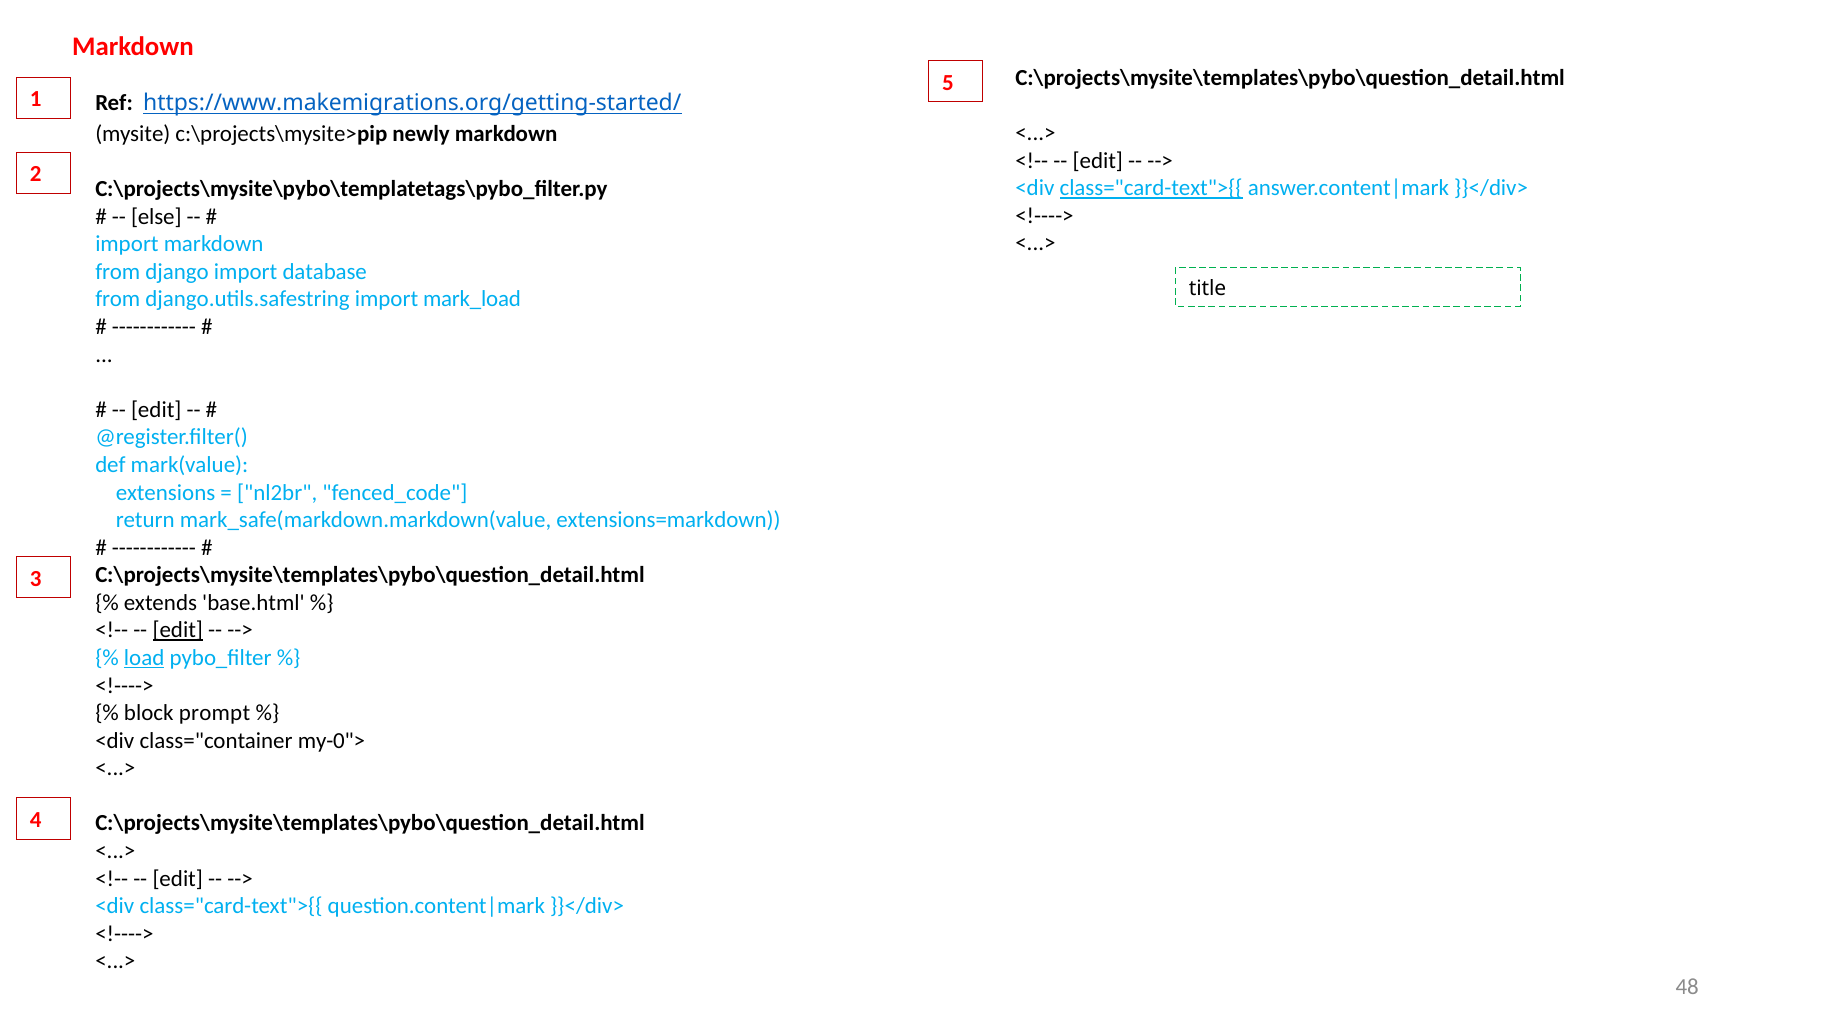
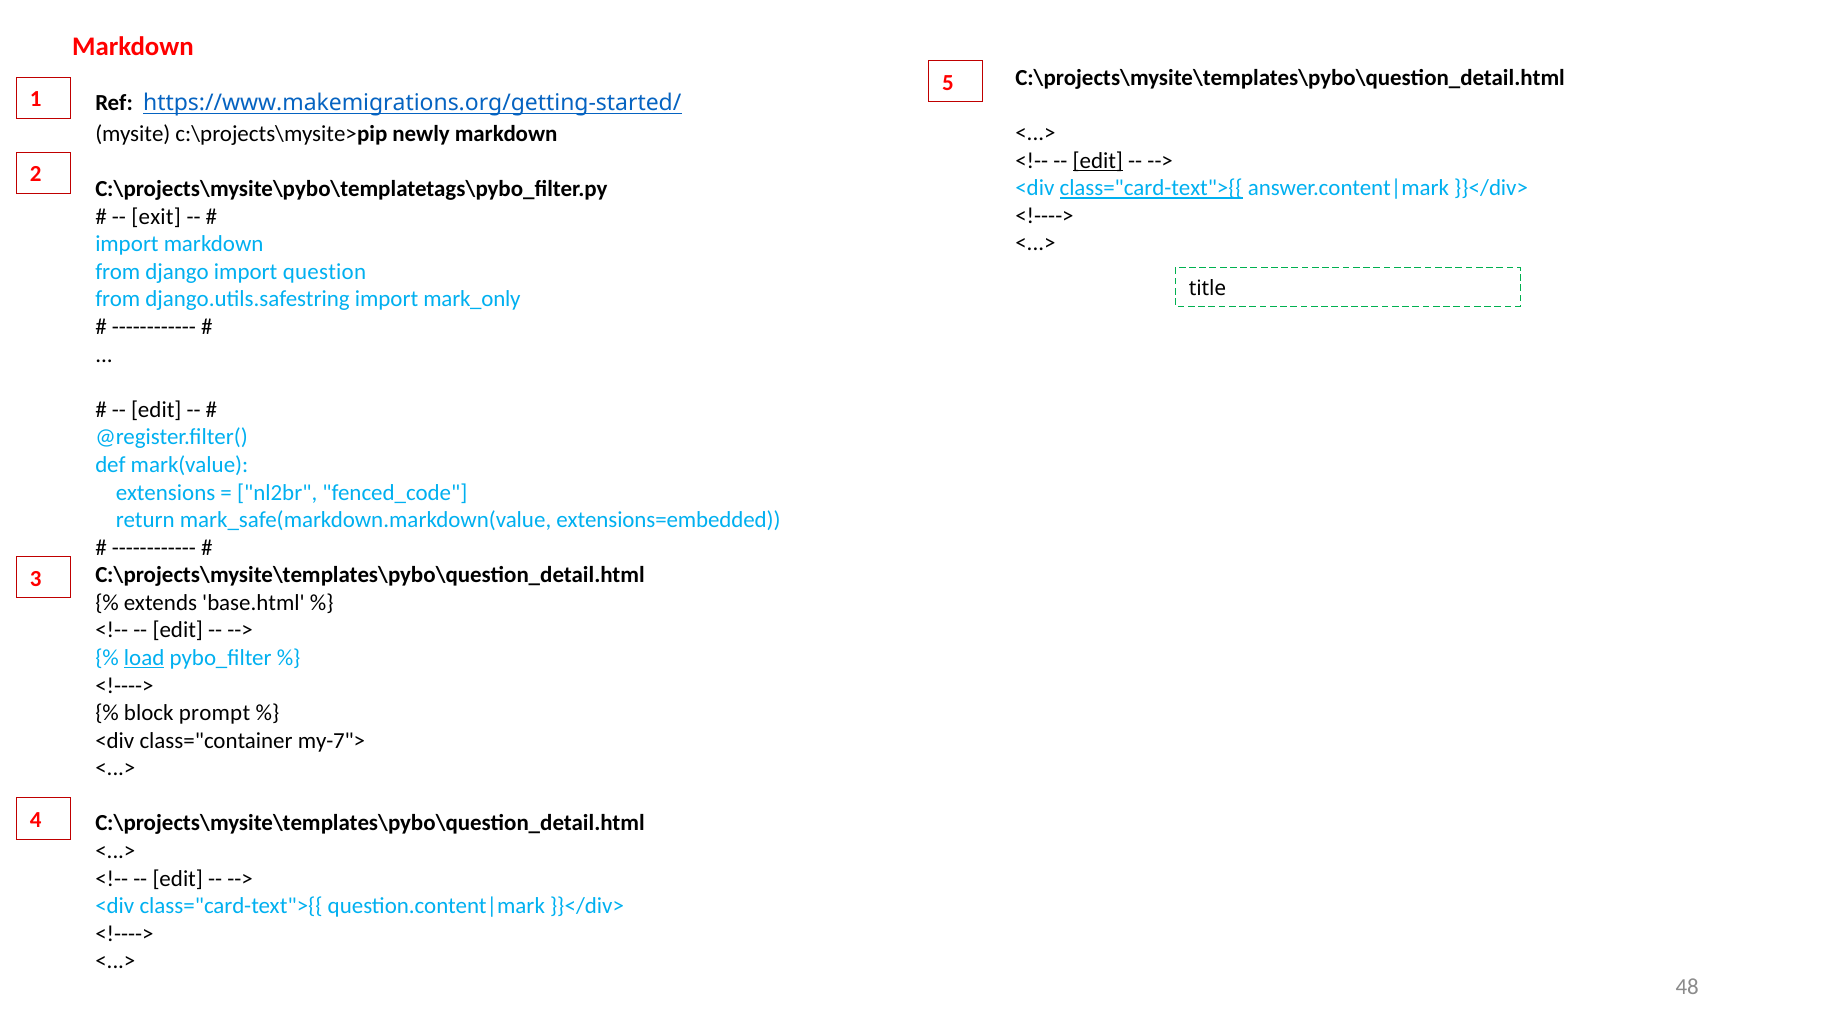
edit at (1098, 161) underline: none -> present
else: else -> exit
database: database -> question
mark_load: mark_load -> mark_only
extensions=markdown: extensions=markdown -> extensions=embedded
edit at (178, 631) underline: present -> none
my-0">: my-0"> -> my-7">
